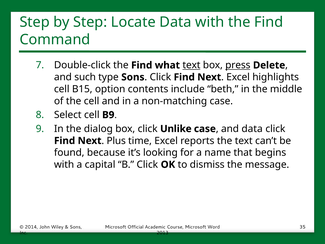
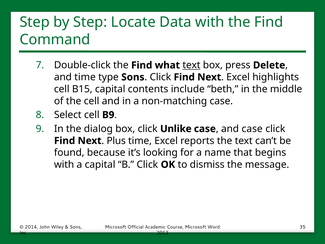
press underline: present -> none
and such: such -> time
B15 option: option -> capital
and data: data -> case
